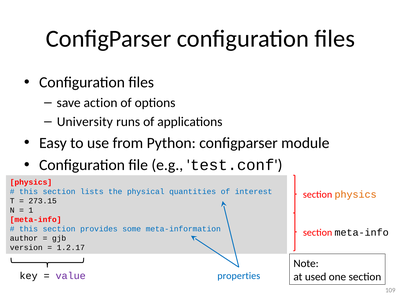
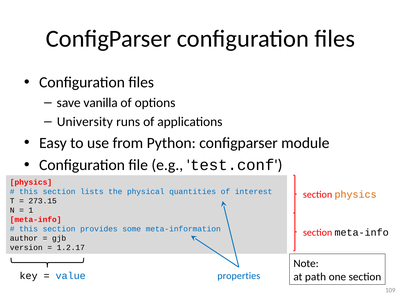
action: action -> vanilla
value colour: purple -> blue
used: used -> path
